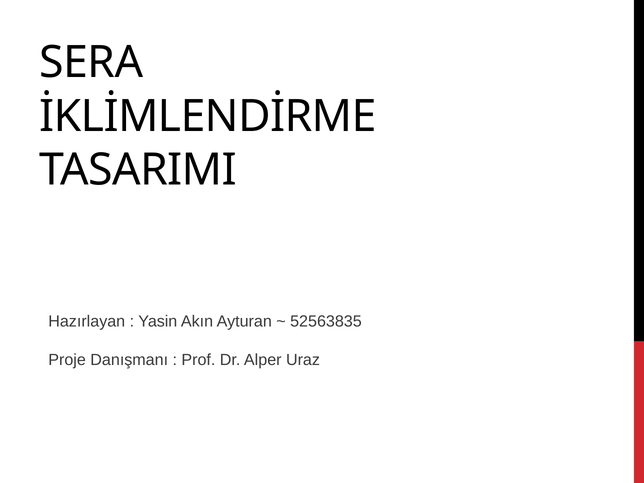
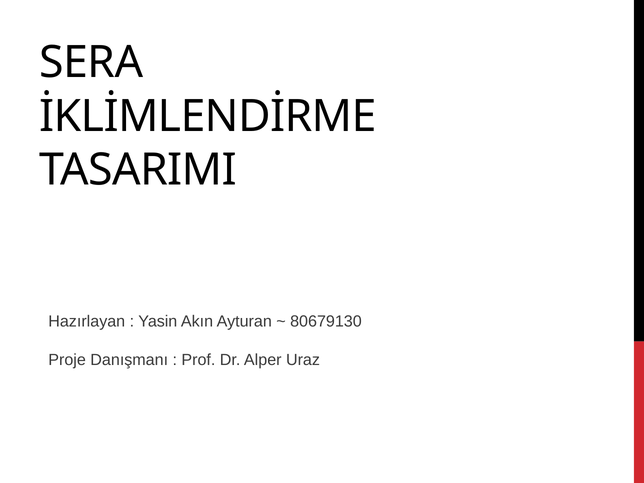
52563835: 52563835 -> 80679130
